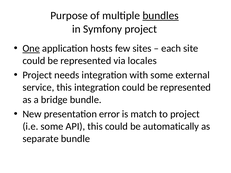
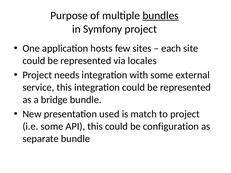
One underline: present -> none
error: error -> used
automatically: automatically -> configuration
